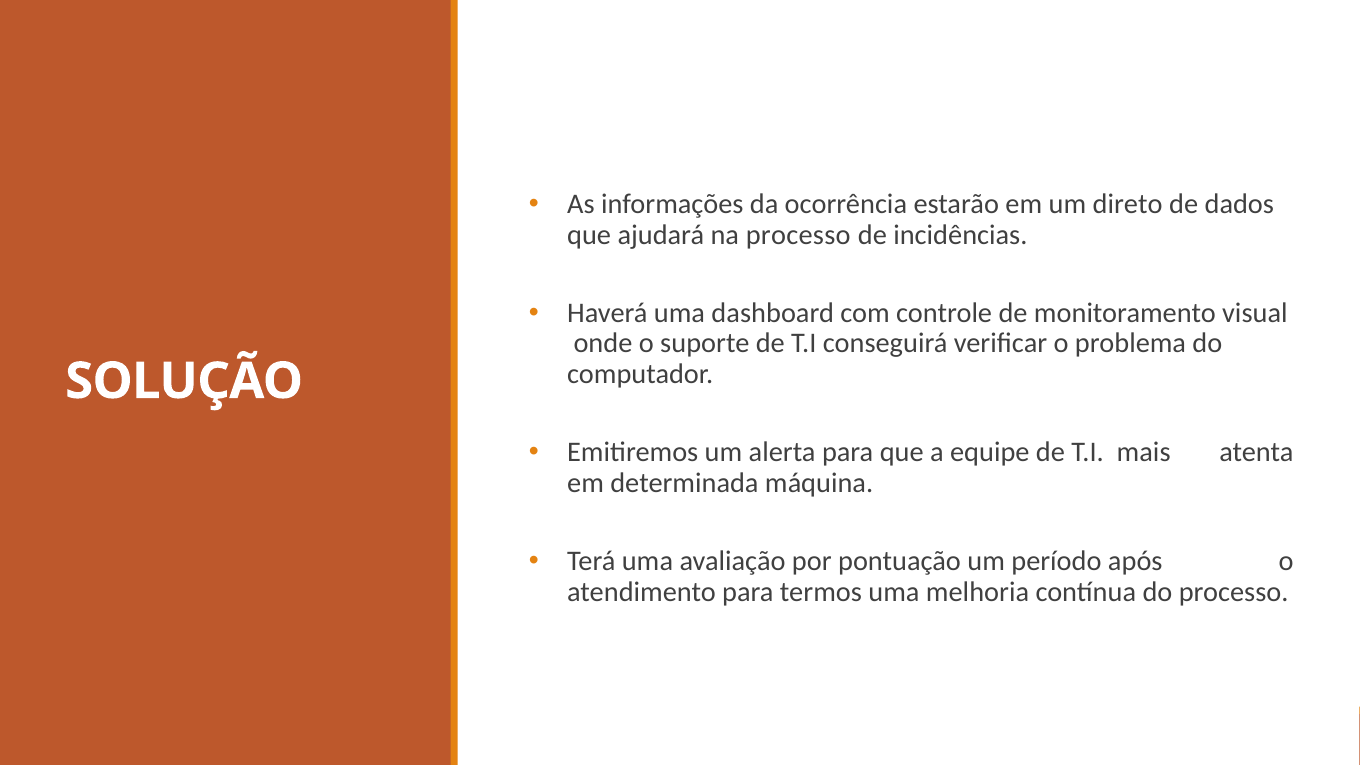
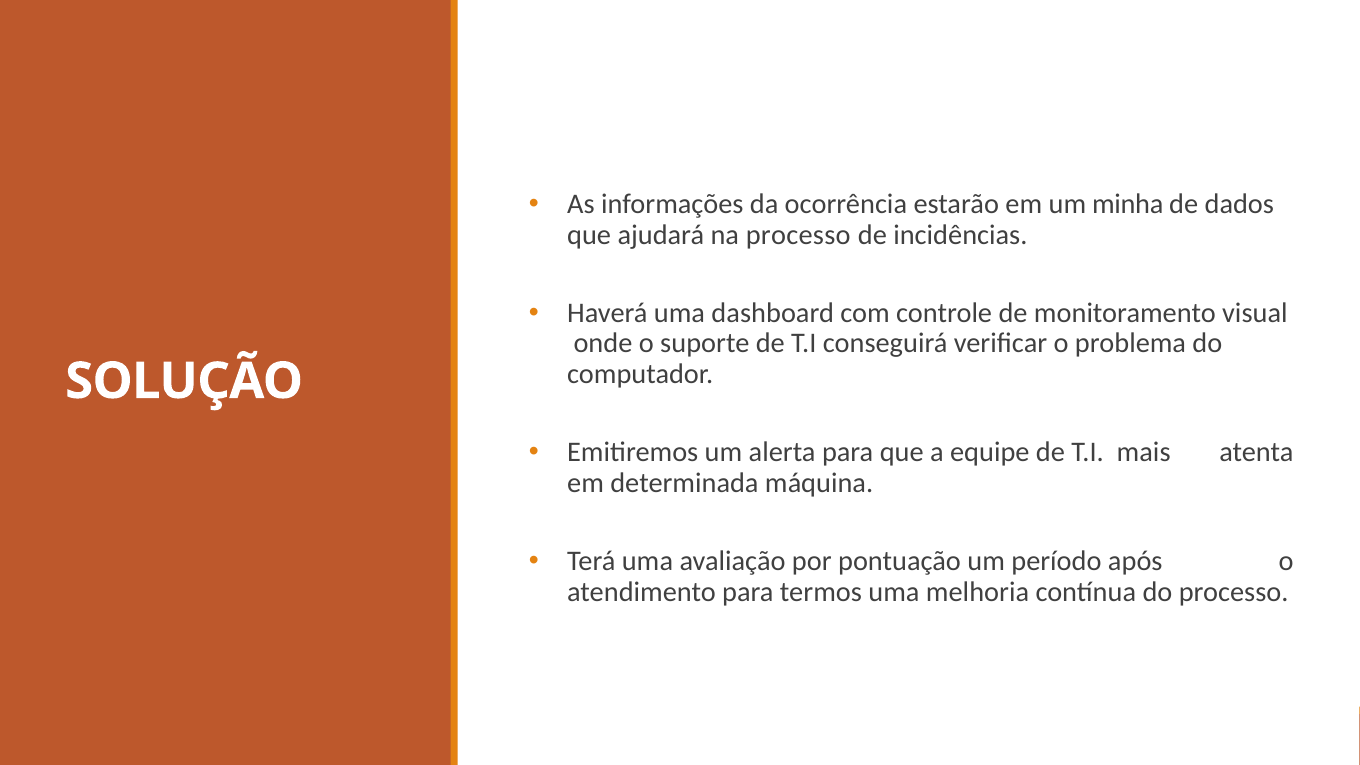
direto: direto -> minha
